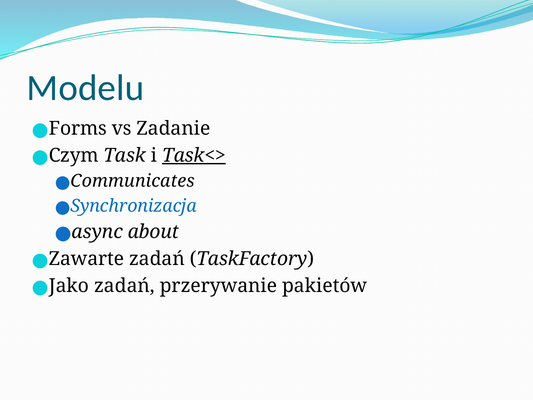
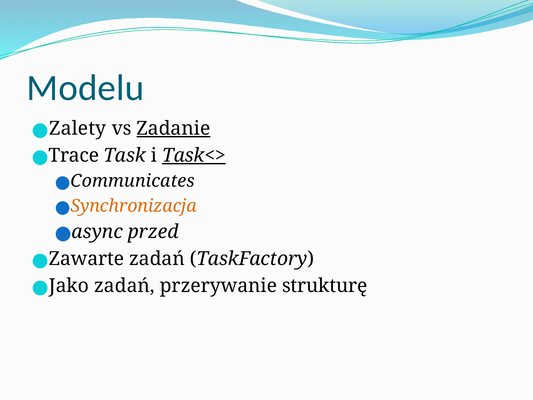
Forms: Forms -> Zalety
Zadanie underline: none -> present
Czym: Czym -> Trace
Synchronizacja colour: blue -> orange
about: about -> przed
pakietów: pakietów -> strukturę
